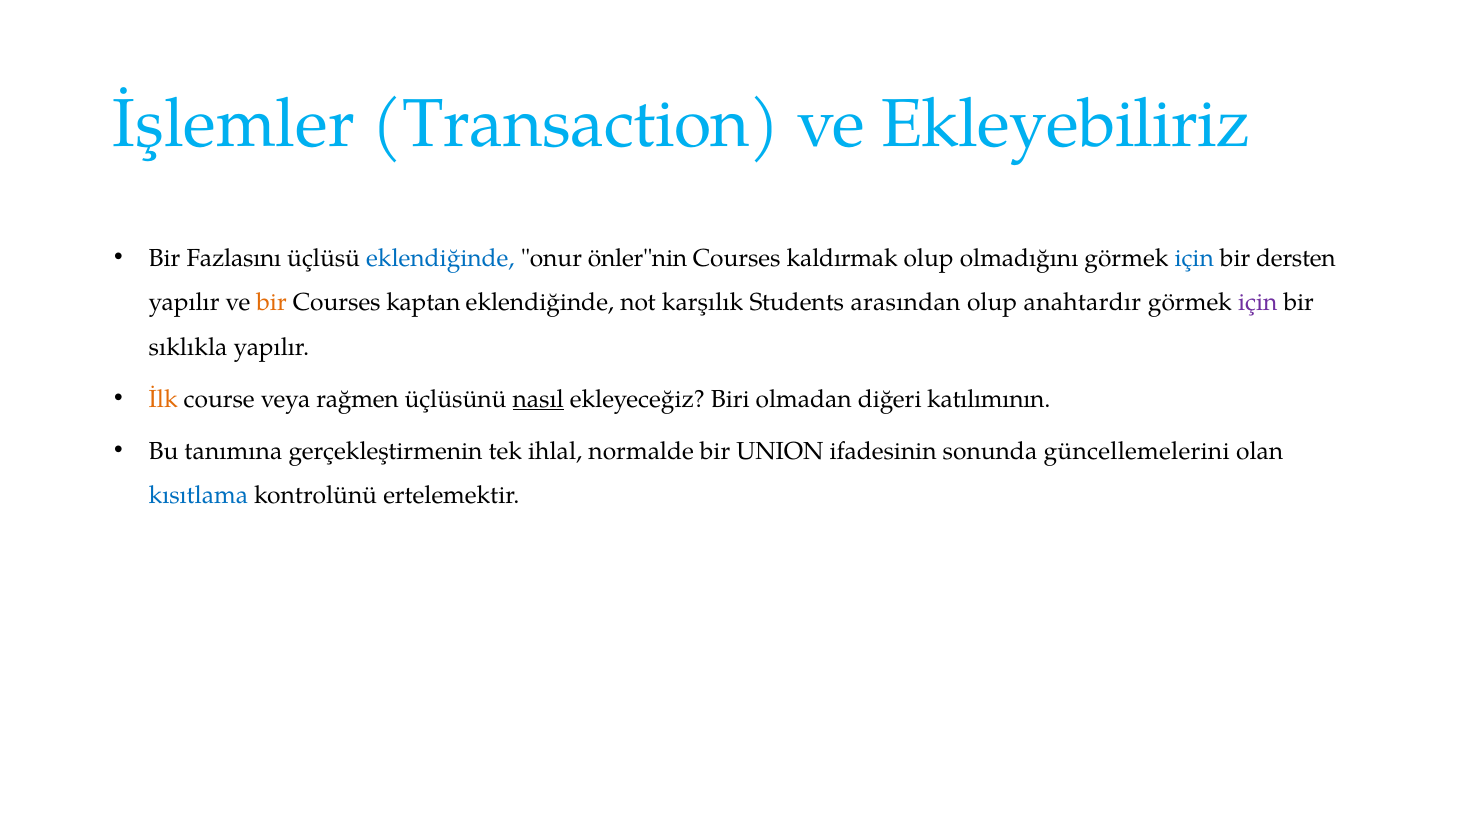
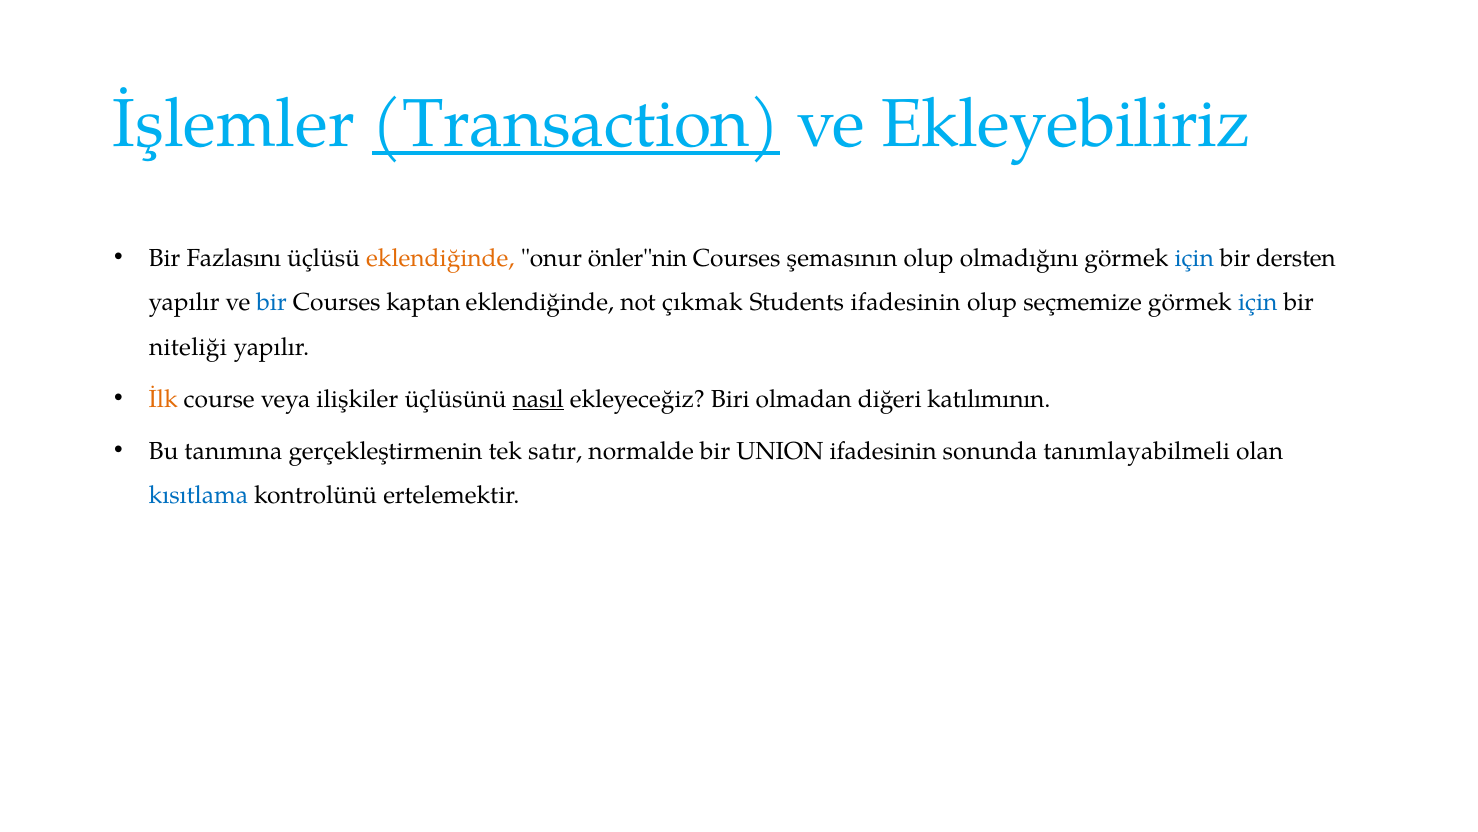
Transaction underline: none -> present
eklendiğinde at (440, 258) colour: blue -> orange
kaldırmak: kaldırmak -> şemasının
bir at (272, 302) colour: orange -> blue
karşılık: karşılık -> çıkmak
Students arasından: arasından -> ifadesinin
anahtardır: anahtardır -> seçmemize
için at (1258, 302) colour: purple -> blue
sıklıkla: sıklıkla -> niteliği
rağmen: rağmen -> ilişkiler
ihlal: ihlal -> satır
güncellemelerini: güncellemelerini -> tanımlayabilmeli
